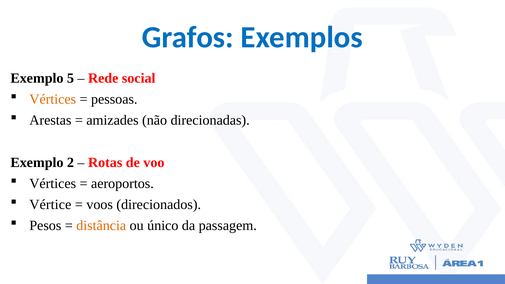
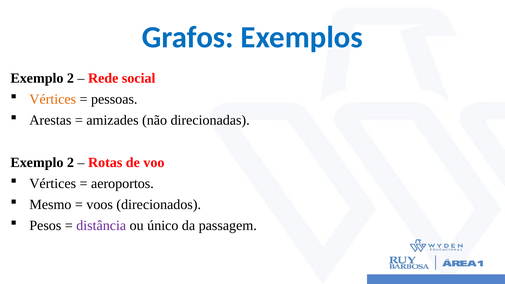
5 at (70, 78): 5 -> 2
Vértice: Vértice -> Mesmo
distância colour: orange -> purple
